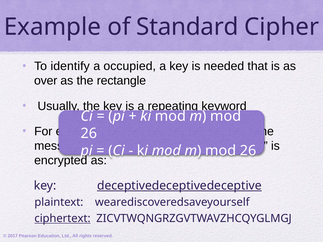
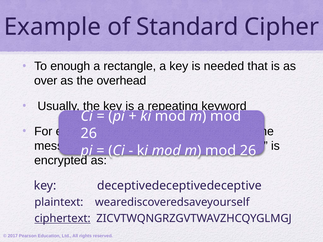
identify: identify -> enough
occupied: occupied -> rectangle
rectangle: rectangle -> overhead
deceptivedeceptivedeceptive underline: present -> none
